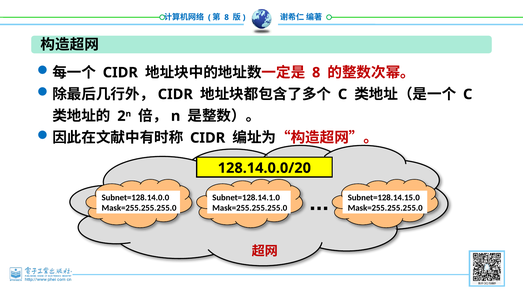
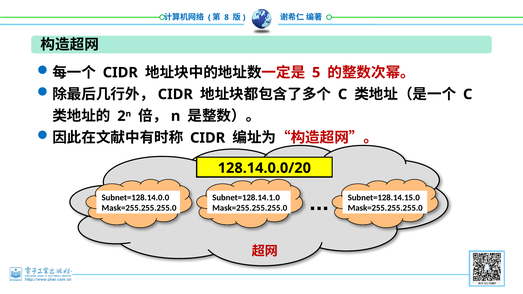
8 at (316, 73): 8 -> 5
